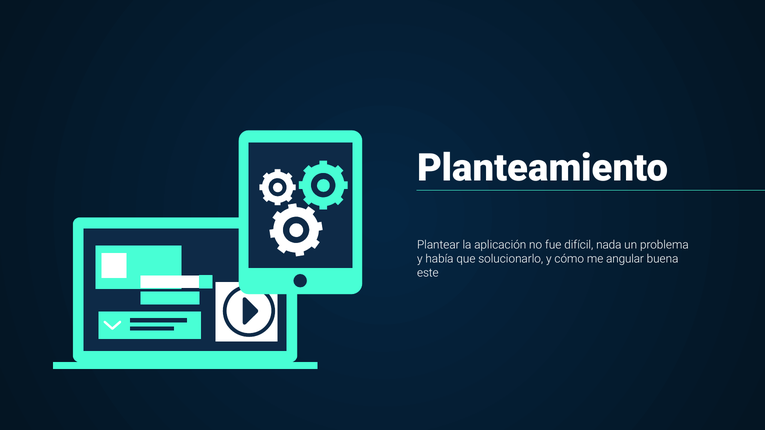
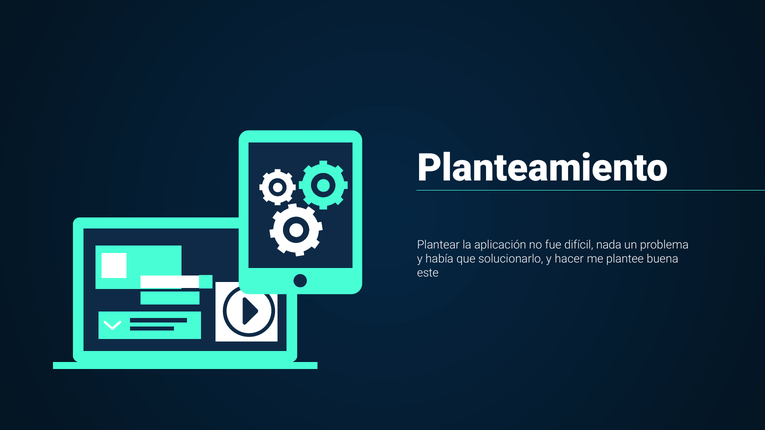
cómo: cómo -> hacer
angular: angular -> plantee
